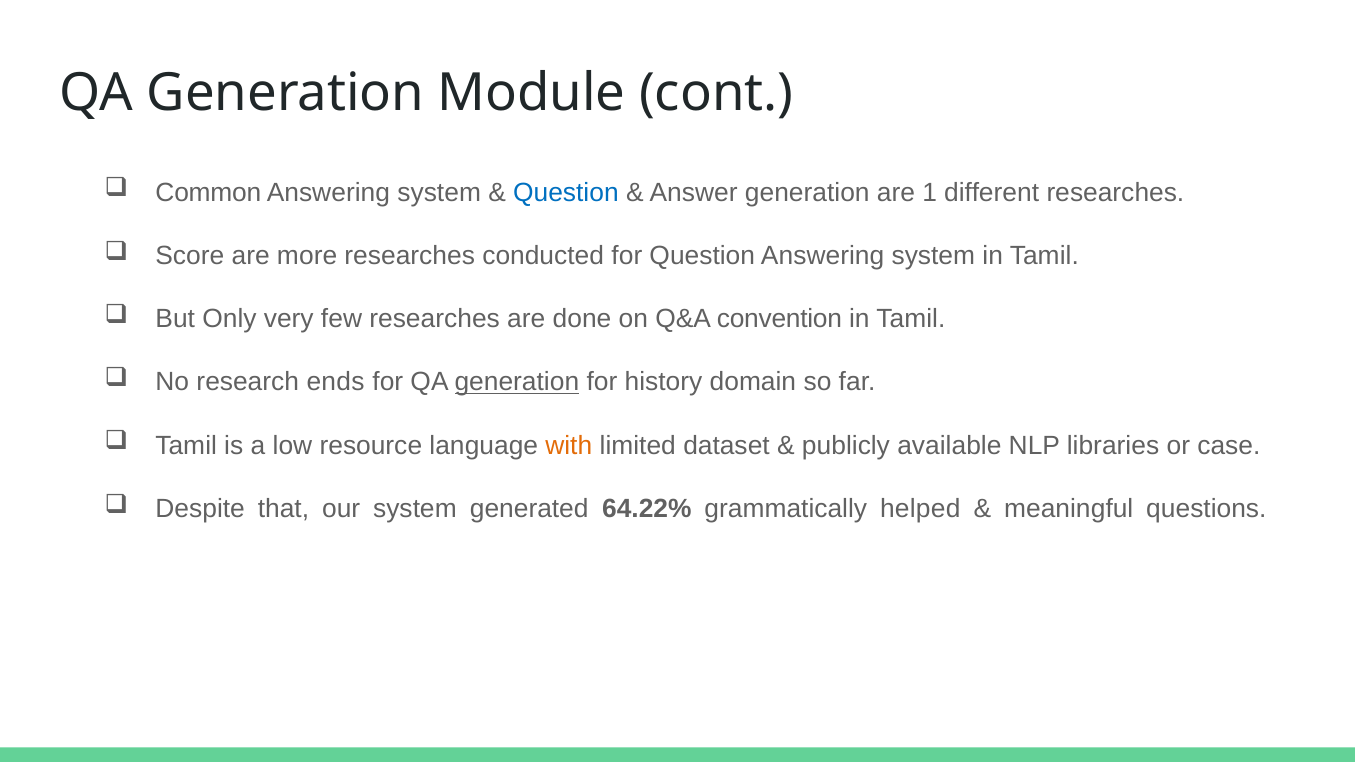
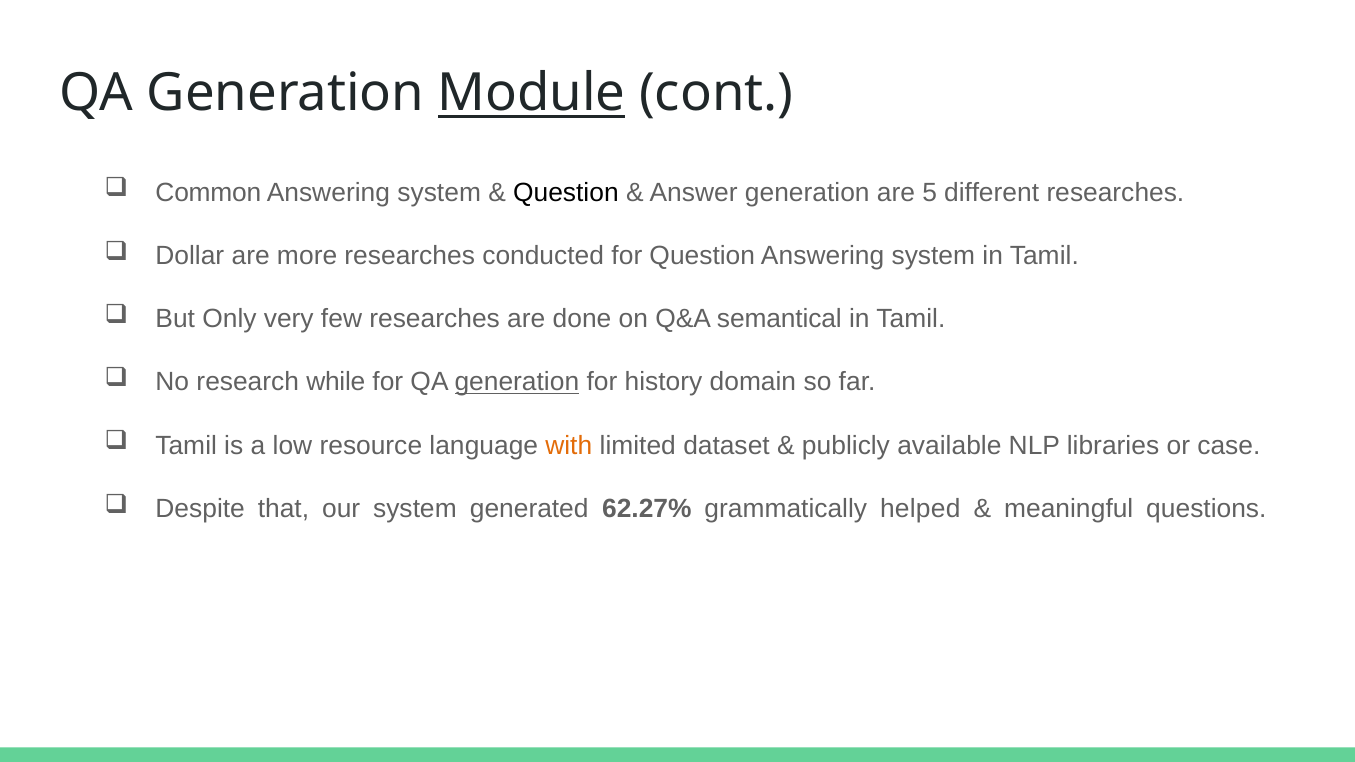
Module underline: none -> present
Question at (566, 192) colour: blue -> black
1: 1 -> 5
Score: Score -> Dollar
convention: convention -> semantical
ends: ends -> while
64.22%: 64.22% -> 62.27%
